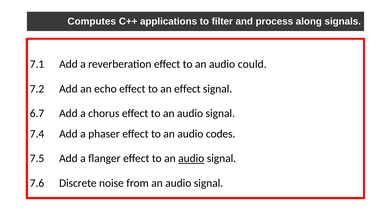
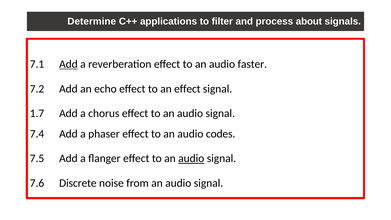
Computes: Computes -> Determine
along: along -> about
Add at (68, 64) underline: none -> present
could: could -> faster
6.7: 6.7 -> 1.7
